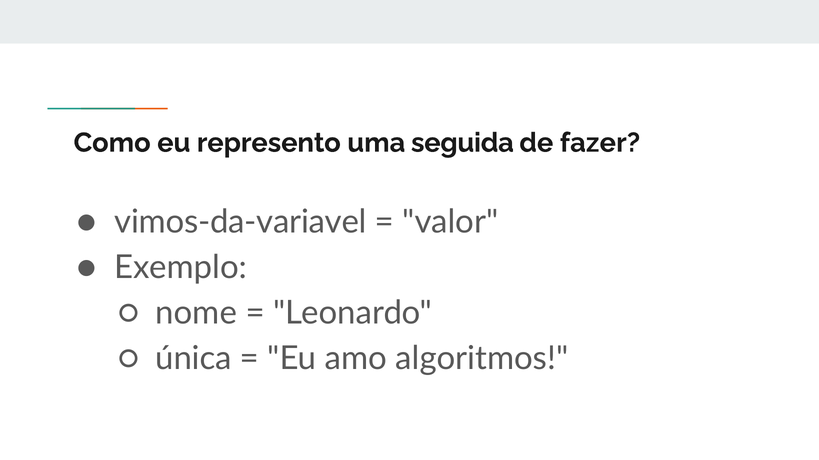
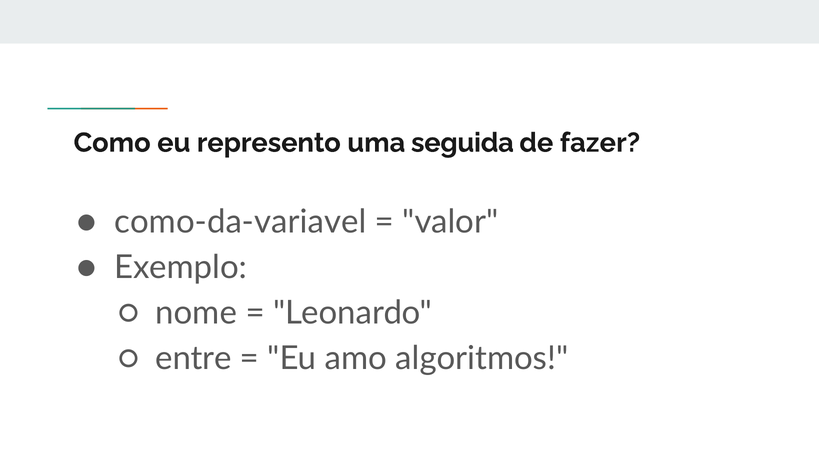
vimos-da-variavel: vimos-da-variavel -> como-da-variavel
única: única -> entre
